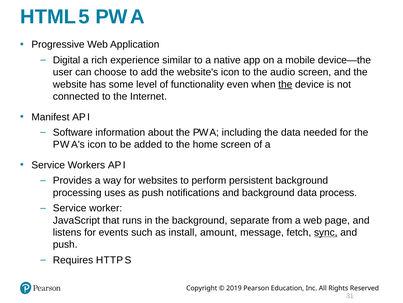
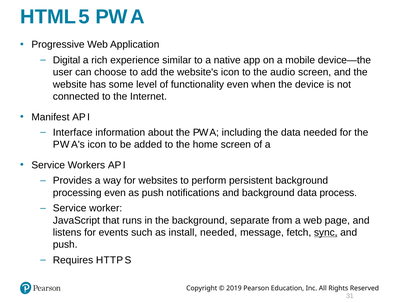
the at (285, 84) underline: present -> none
Software: Software -> Interface
processing uses: uses -> even
install amount: amount -> needed
